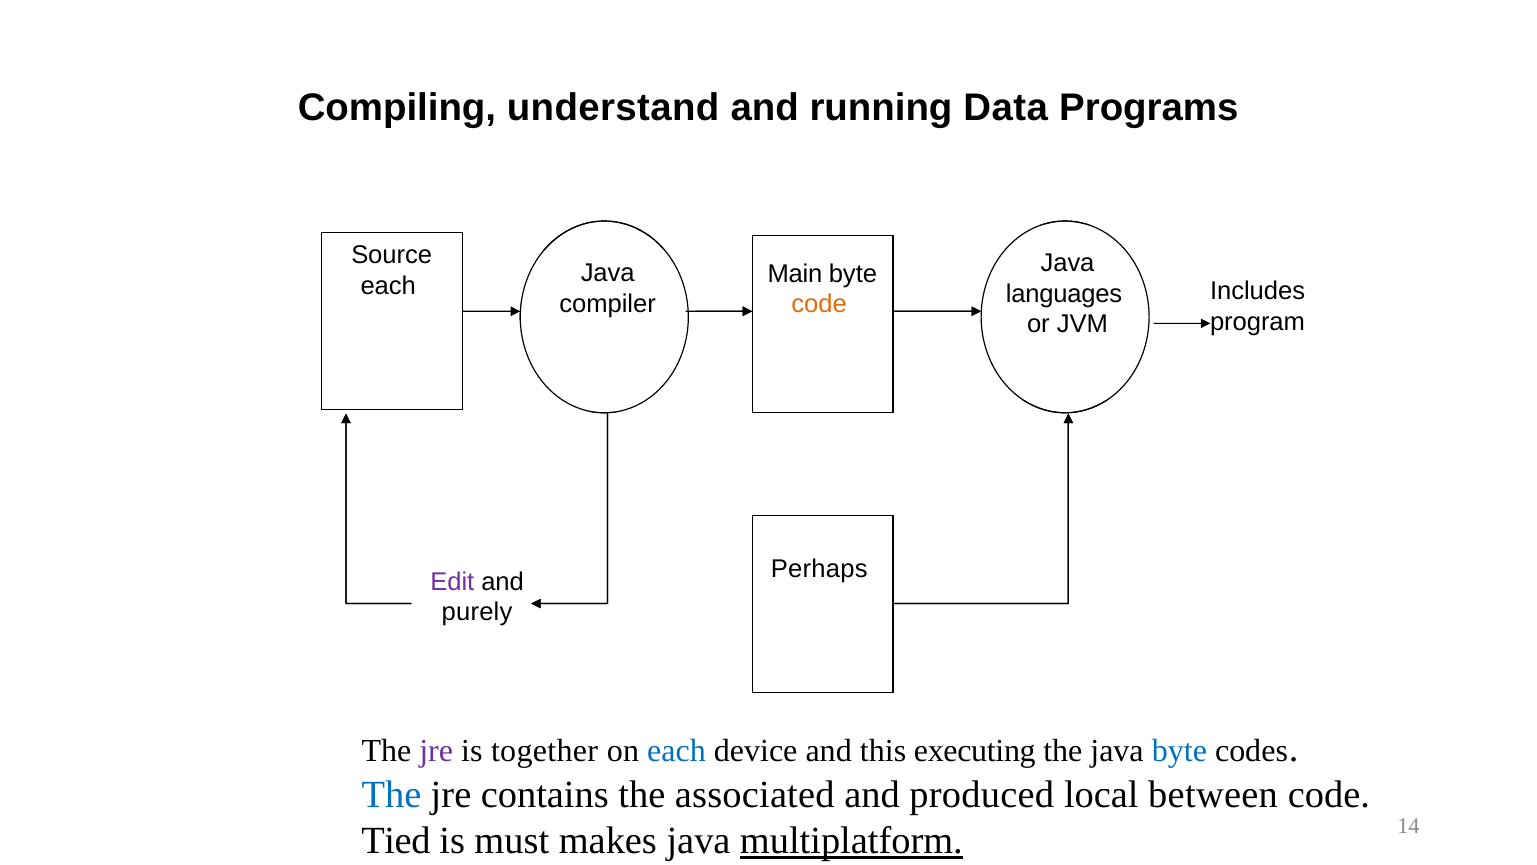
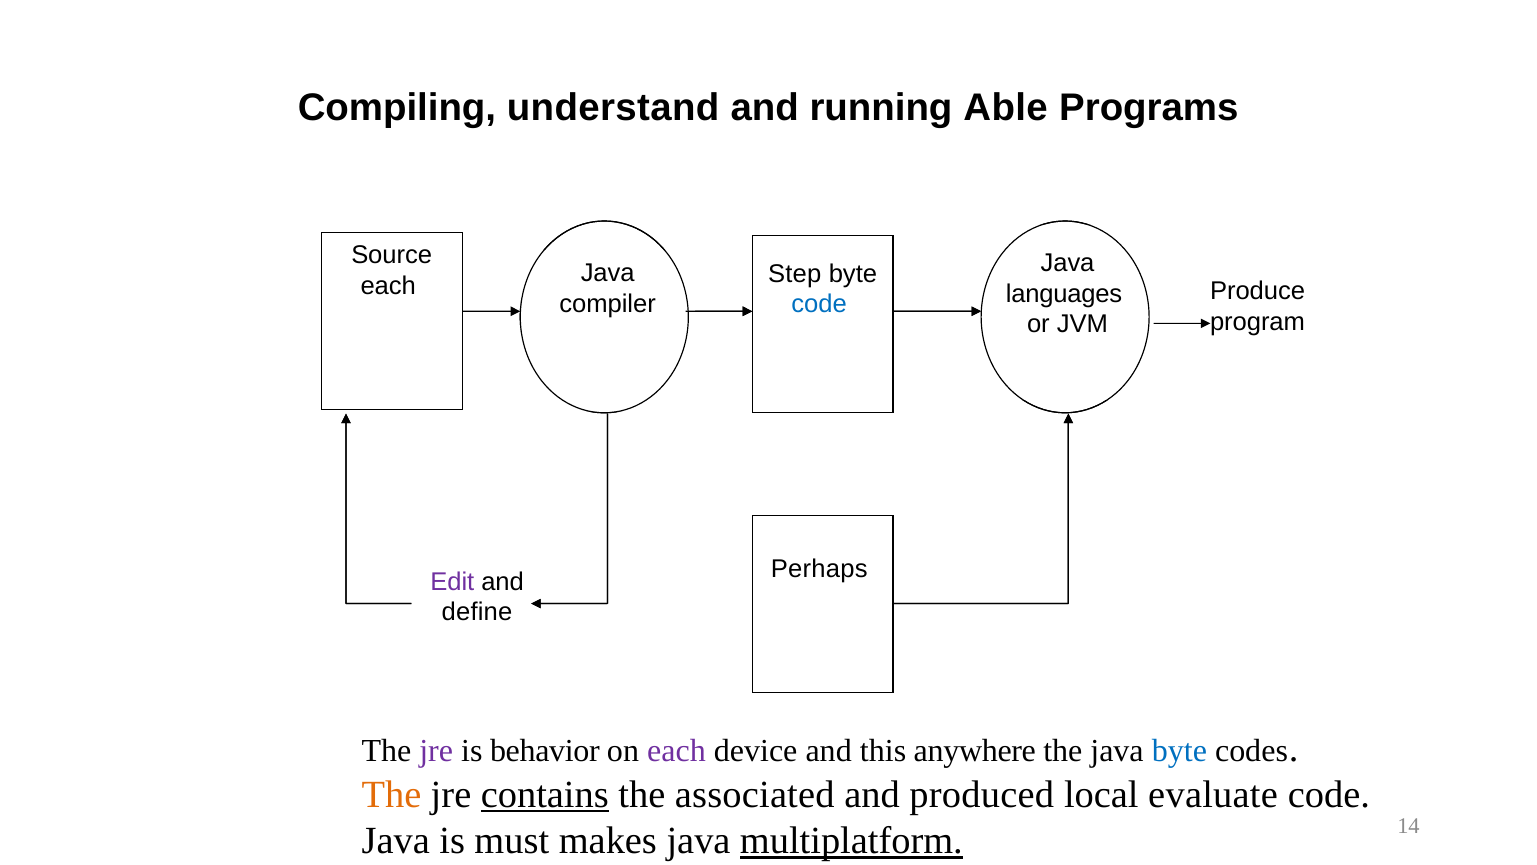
Data: Data -> Able
Main: Main -> Step
Includes: Includes -> Produce
code at (819, 304) colour: orange -> blue
purely: purely -> define
together: together -> behavior
each at (676, 750) colour: blue -> purple
executing: executing -> anywhere
The at (391, 794) colour: blue -> orange
contains underline: none -> present
between: between -> evaluate
Tied at (396, 840): Tied -> Java
